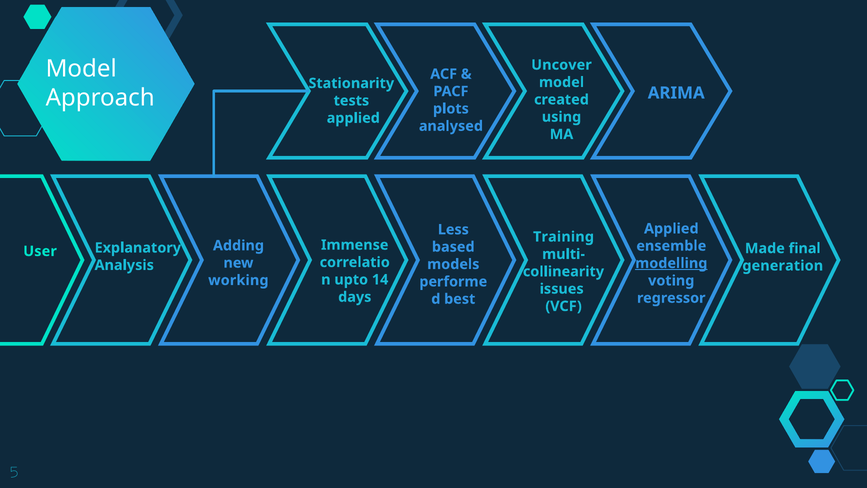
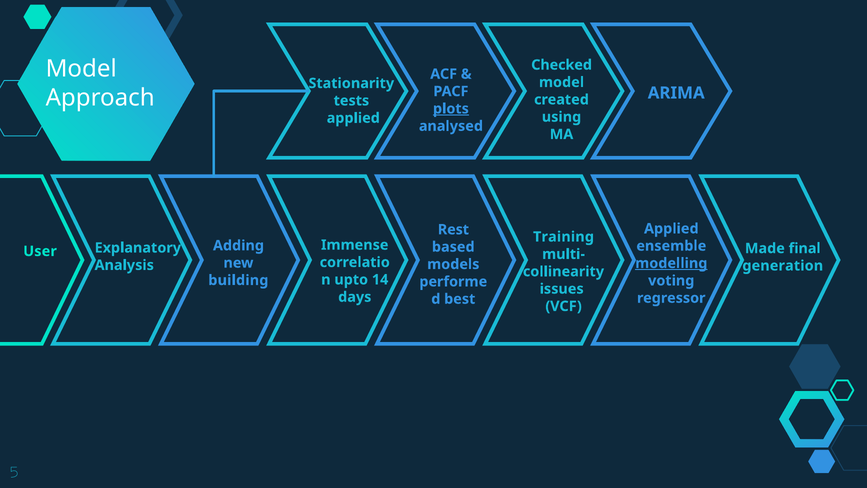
Uncover: Uncover -> Checked
plots underline: none -> present
Less: Less -> Rest
working: working -> building
